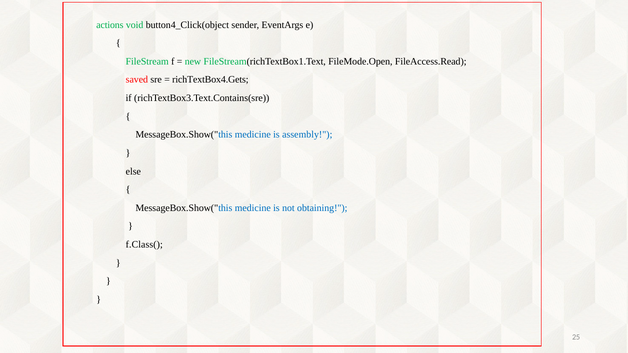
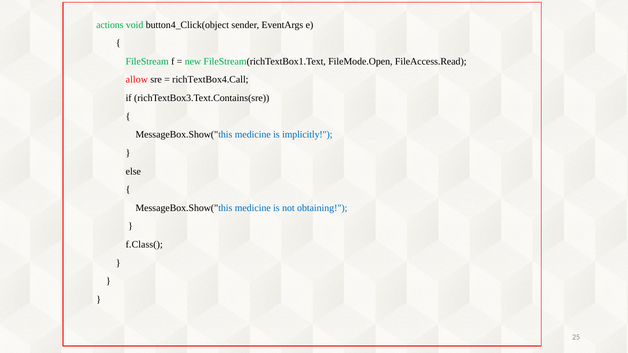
saved: saved -> allow
richTextBox4.Gets: richTextBox4.Gets -> richTextBox4.Call
assembly: assembly -> implicitly
